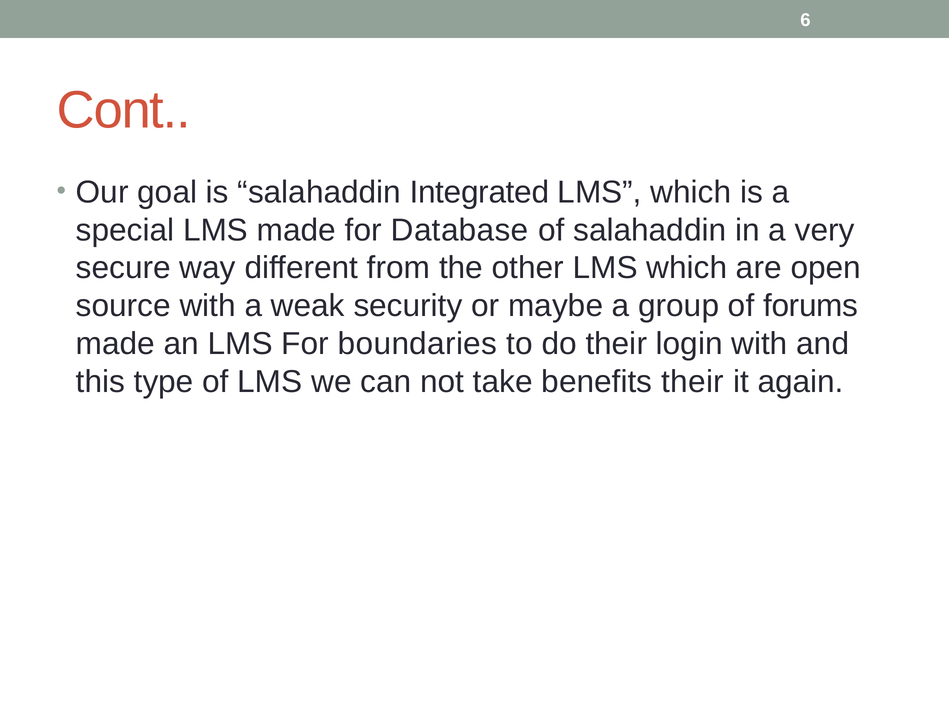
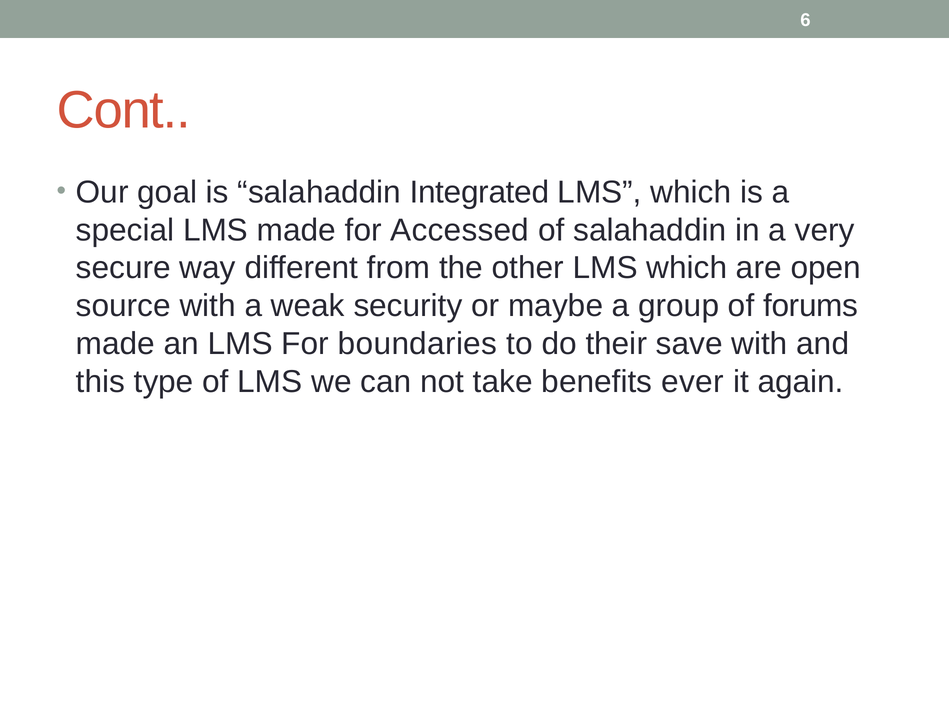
Database: Database -> Accessed
login: login -> save
benefits their: their -> ever
